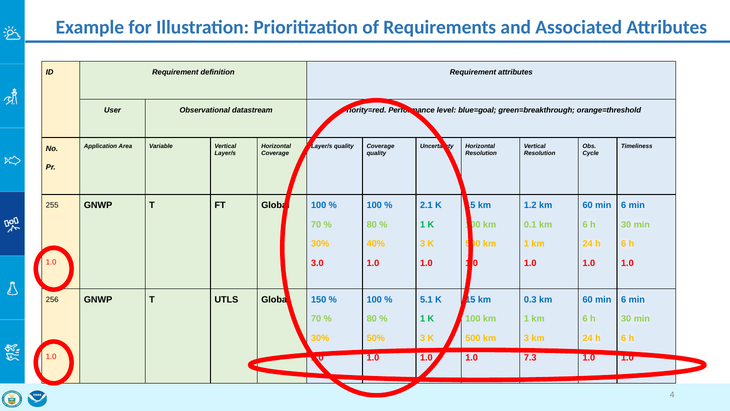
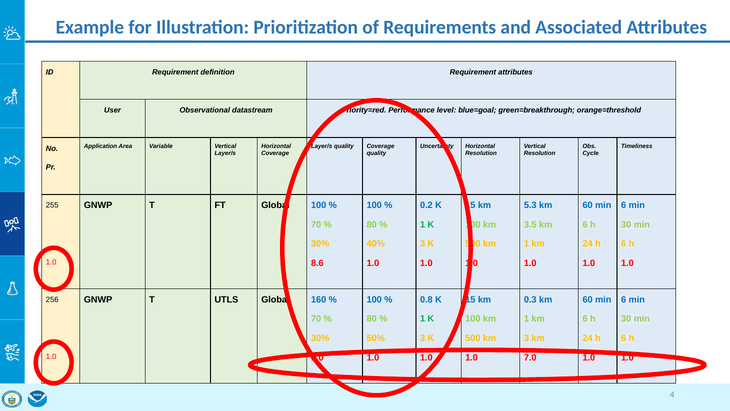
2.1: 2.1 -> 0.2
1.2: 1.2 -> 5.3
0.1: 0.1 -> 3.5
3.0: 3.0 -> 8.6
150: 150 -> 160
5.1: 5.1 -> 0.8
7.3: 7.3 -> 7.0
